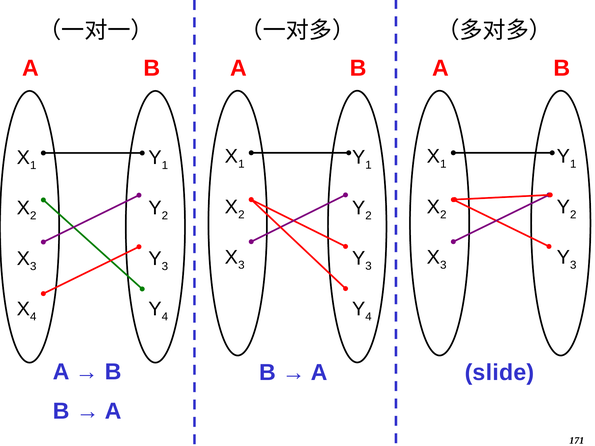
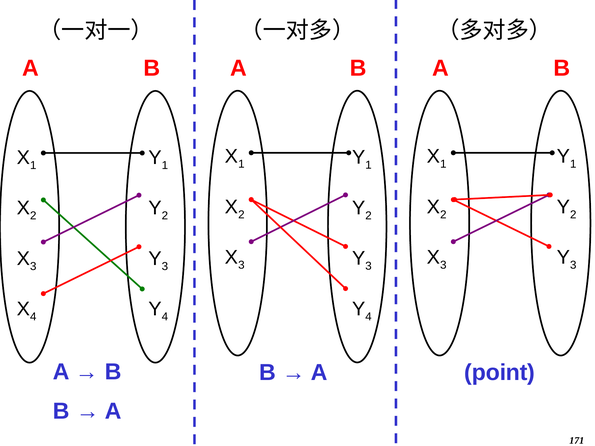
slide: slide -> point
